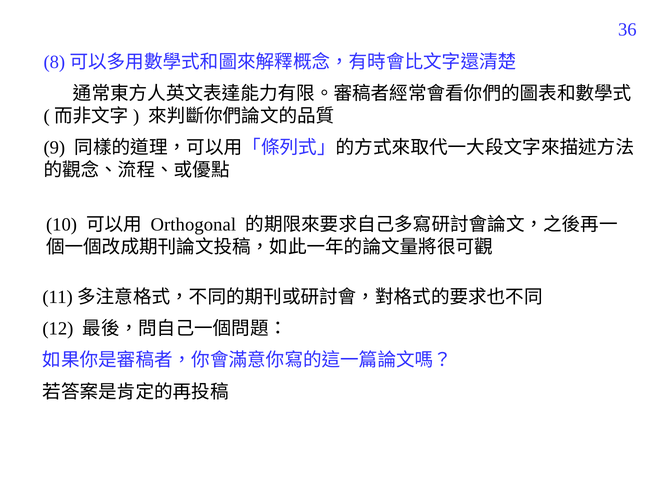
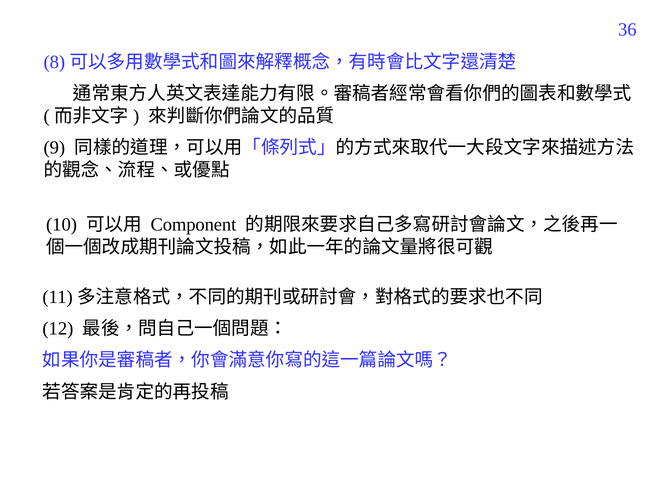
Orthogonal: Orthogonal -> Component
